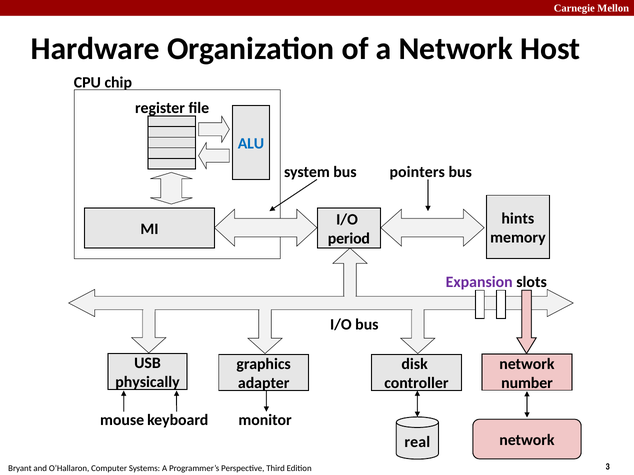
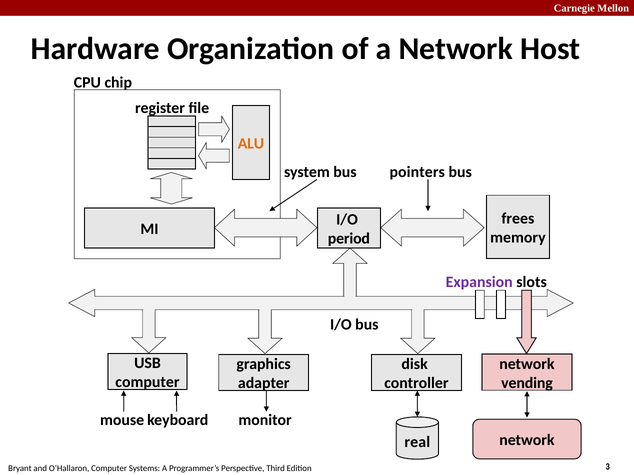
ALU colour: blue -> orange
hints: hints -> frees
physically at (147, 383): physically -> computer
number: number -> vending
